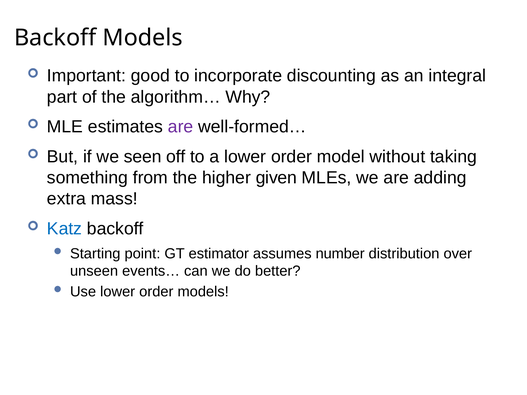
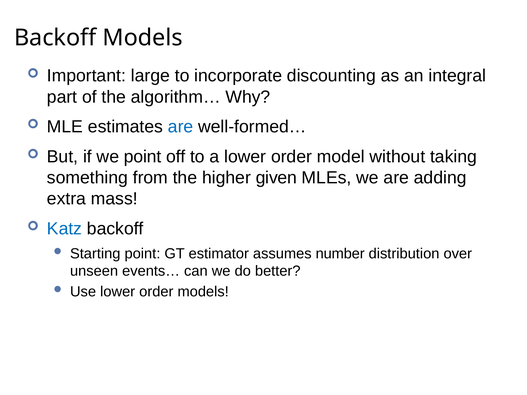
good: good -> large
are at (181, 127) colour: purple -> blue
we seen: seen -> point
